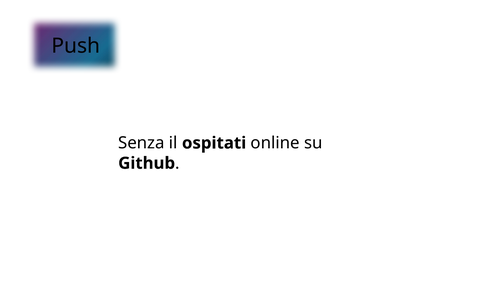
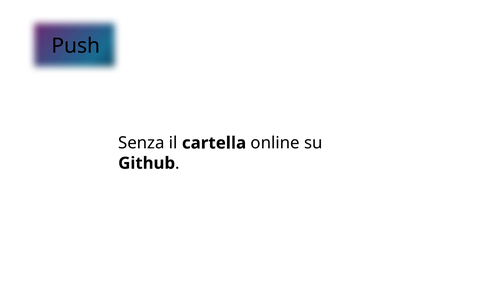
ospitati: ospitati -> cartella
